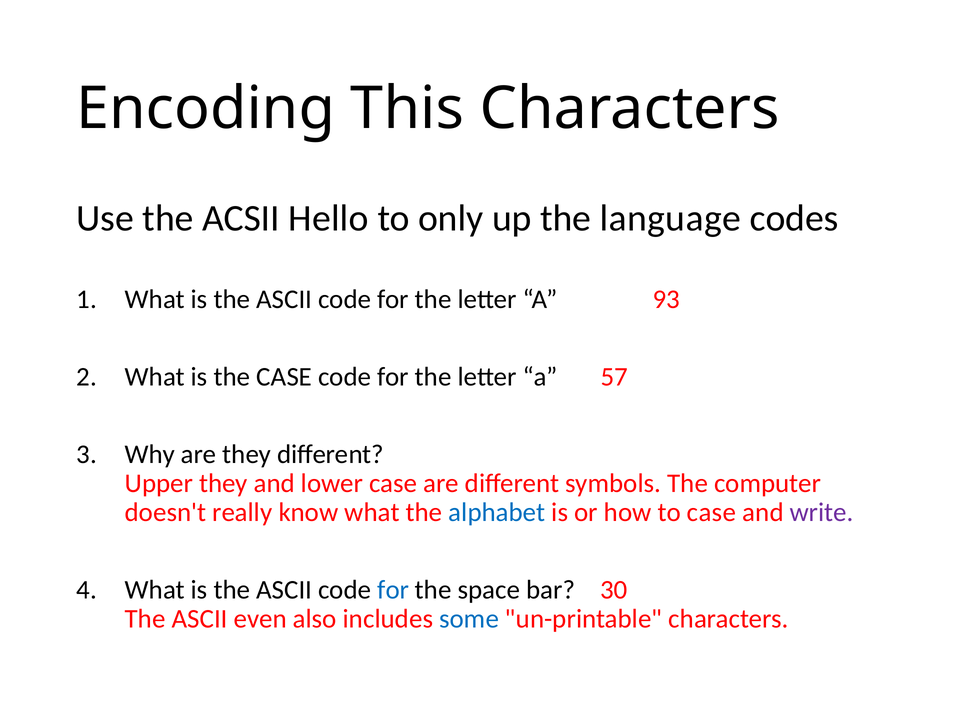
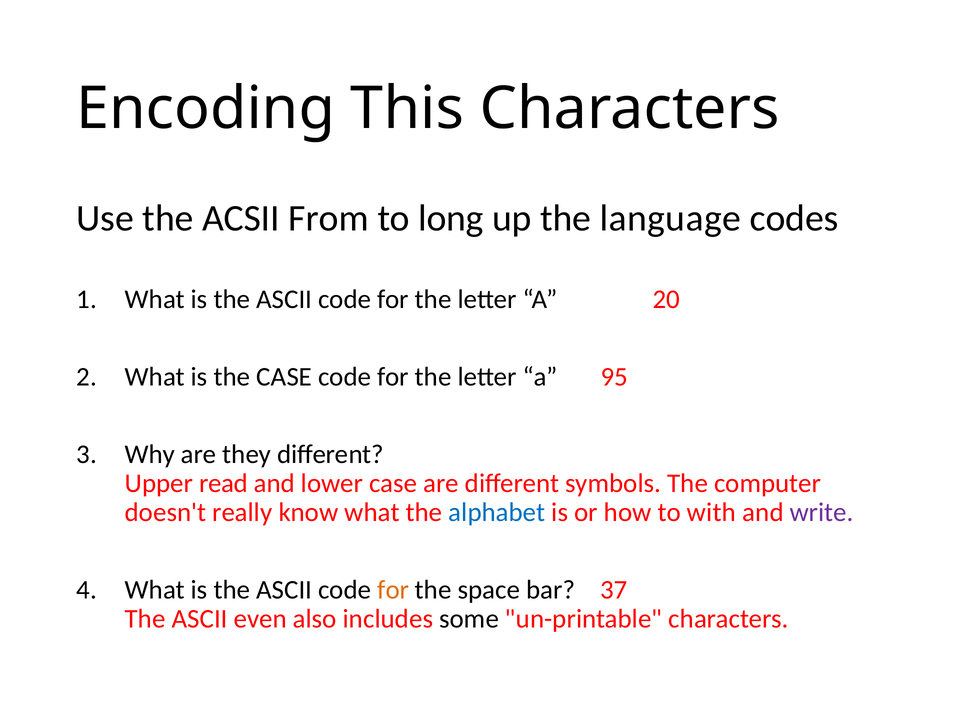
Hello: Hello -> From
only: only -> long
93: 93 -> 20
57: 57 -> 95
Upper they: they -> read
to case: case -> with
for at (393, 590) colour: blue -> orange
30: 30 -> 37
some colour: blue -> black
